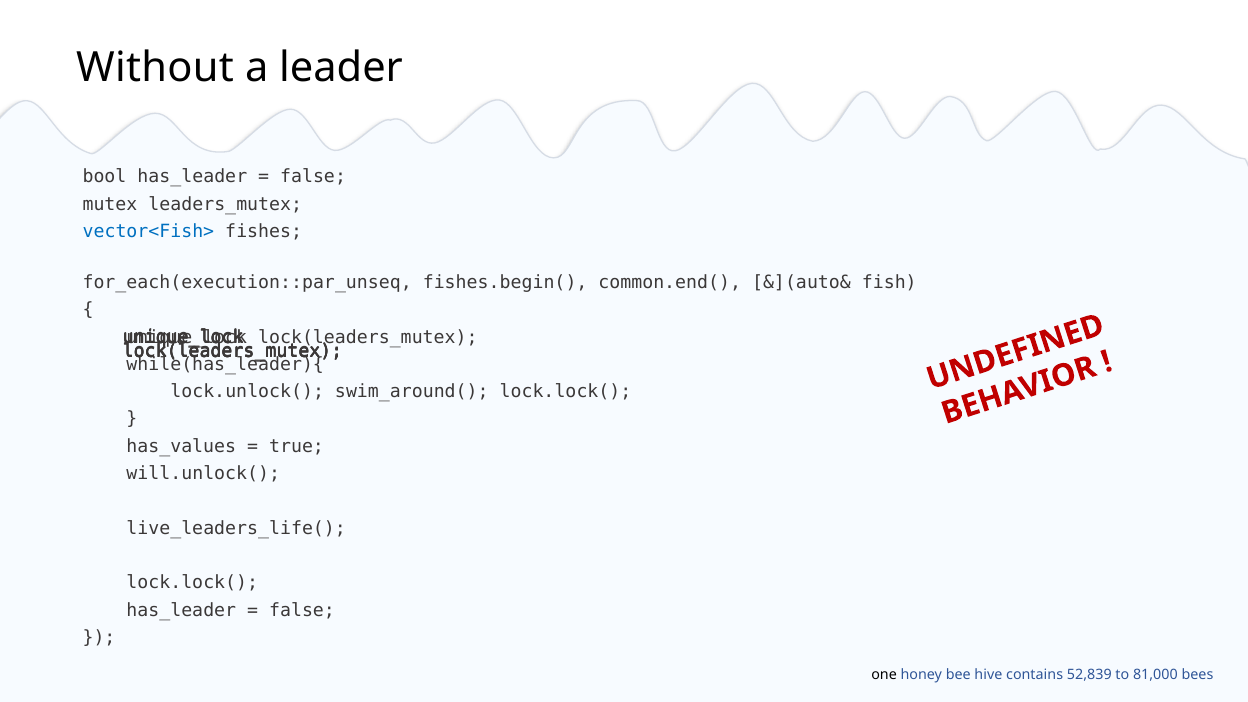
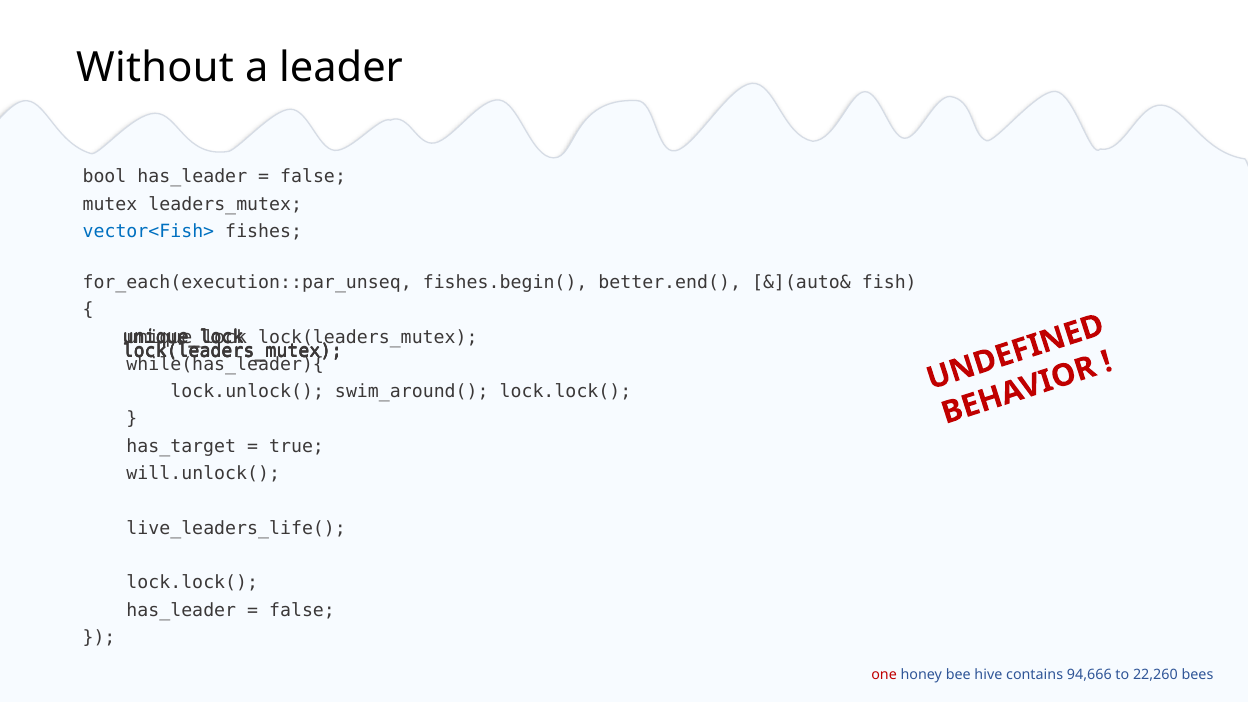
common.end(: common.end( -> better.end(
has_values: has_values -> has_target
one colour: black -> red
52,839: 52,839 -> 94,666
81,000: 81,000 -> 22,260
